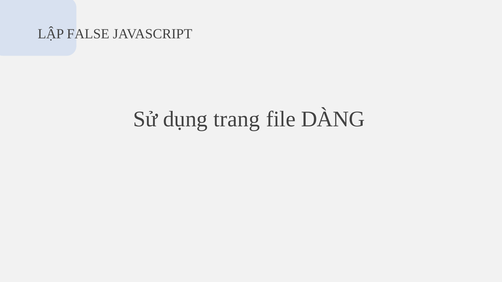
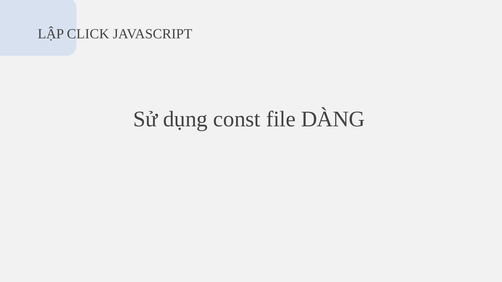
FALSE: FALSE -> CLICK
trang: trang -> const
